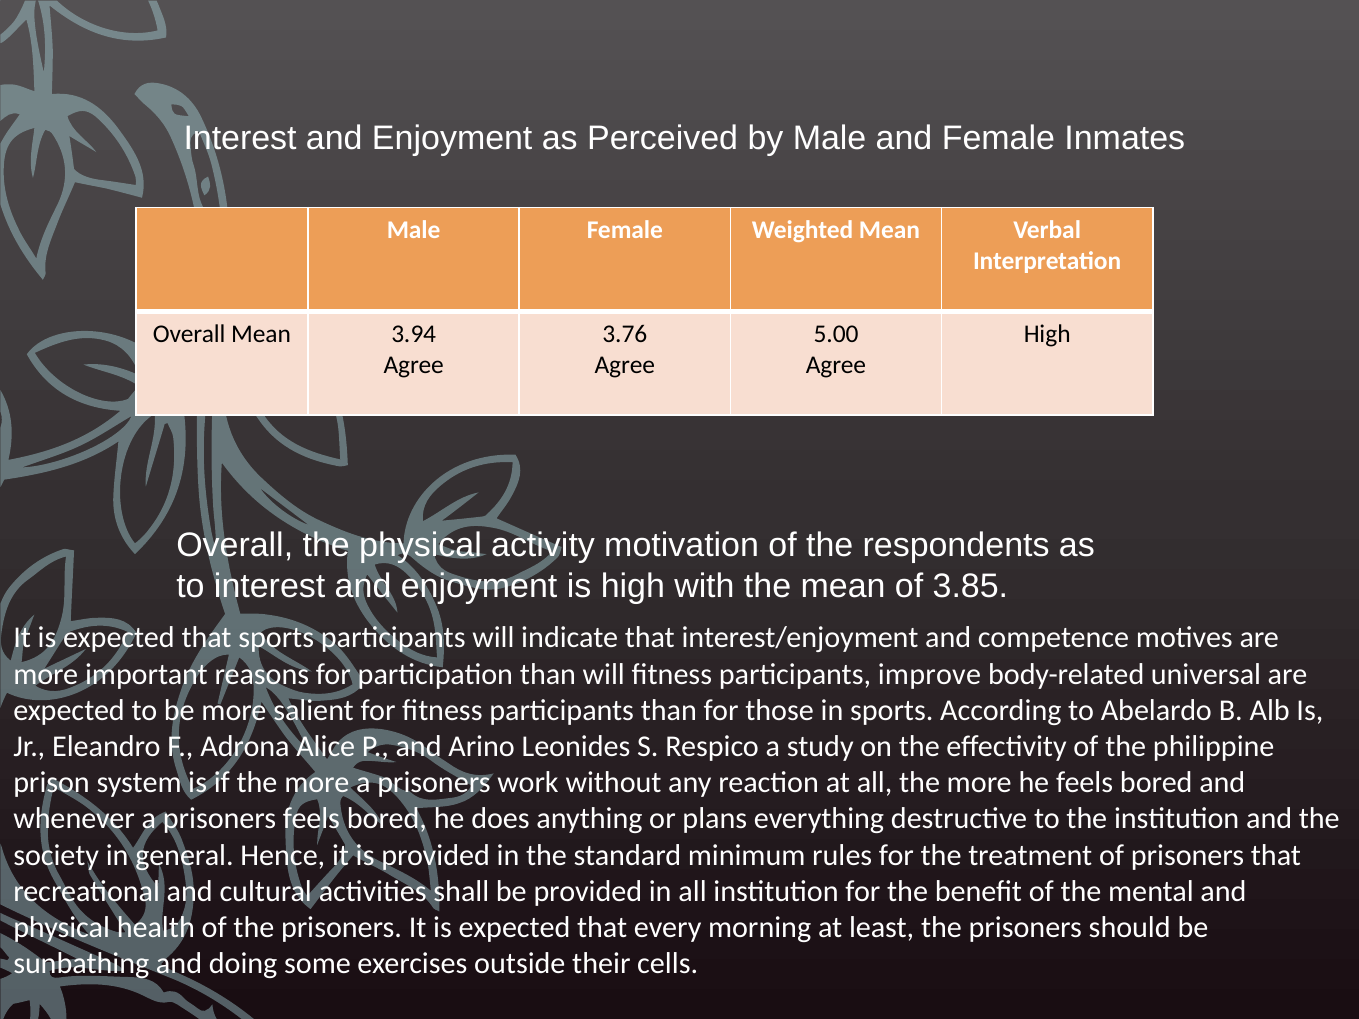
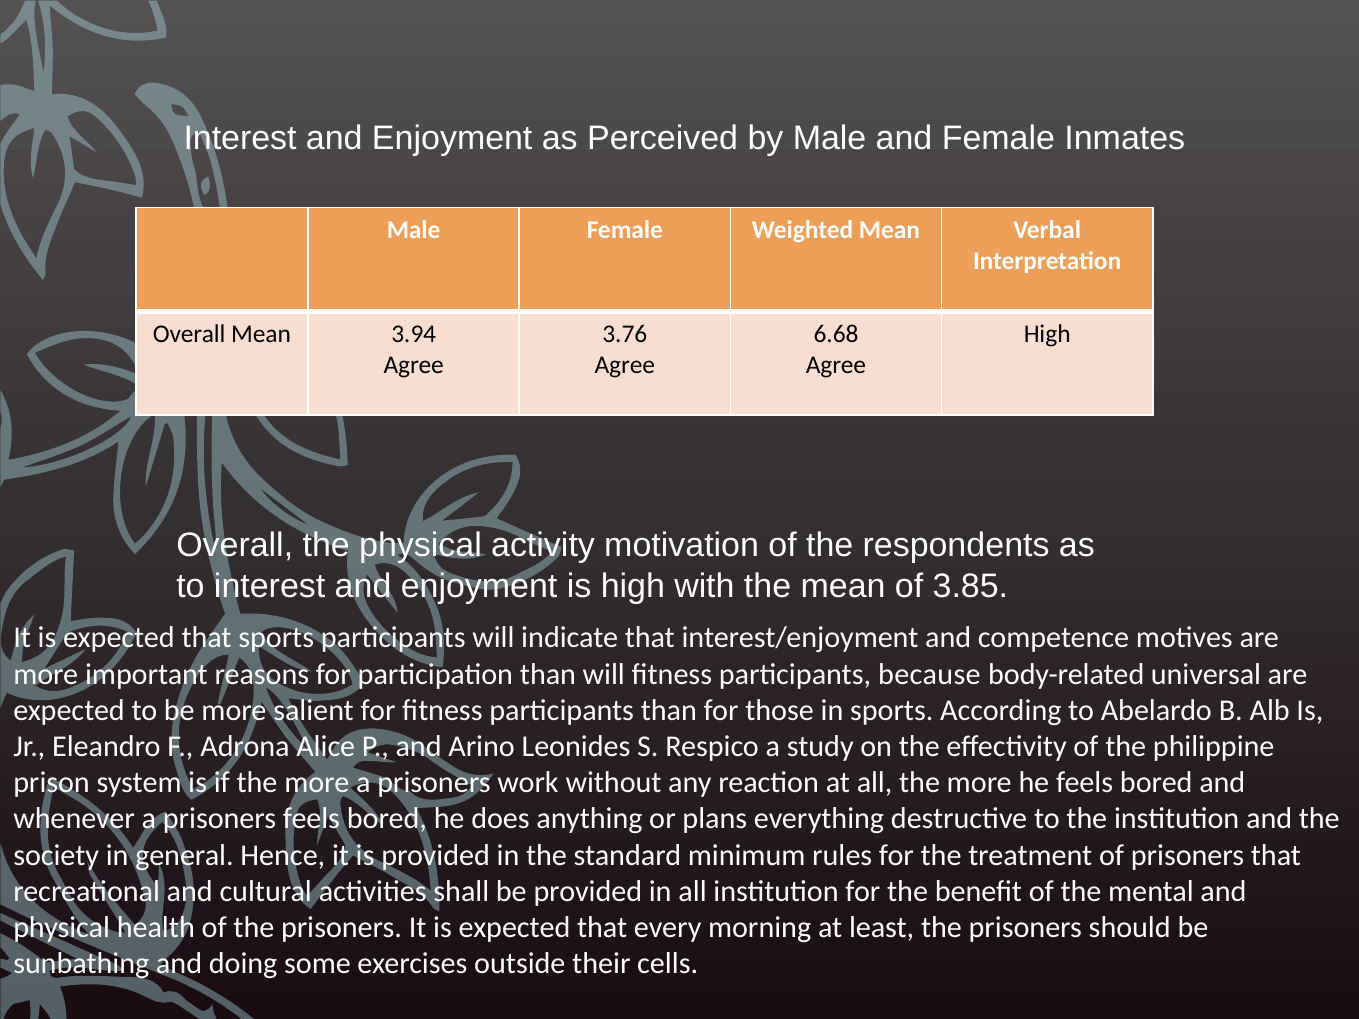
5.00: 5.00 -> 6.68
improve: improve -> because
